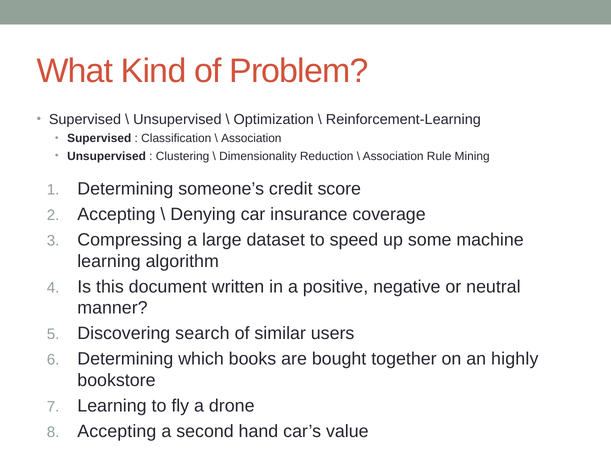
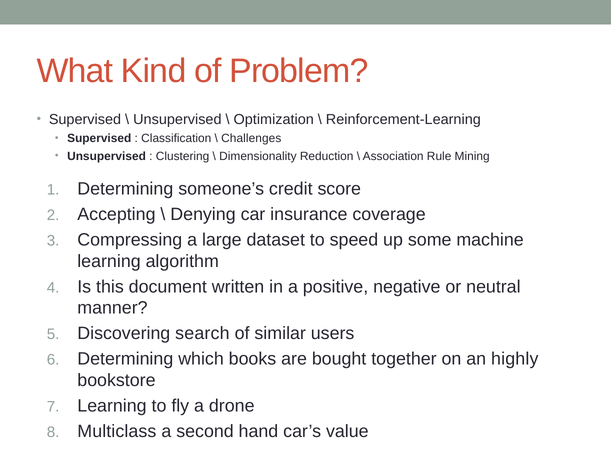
Association at (251, 139): Association -> Challenges
Accepting at (117, 431): Accepting -> Multiclass
